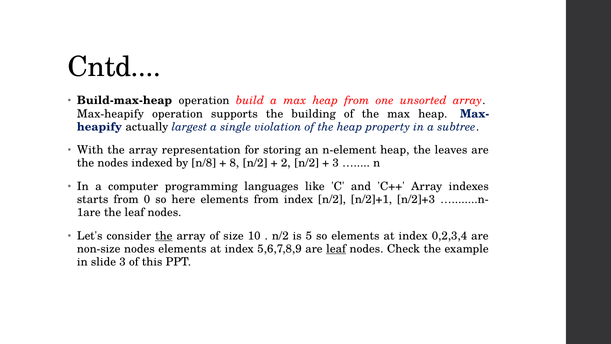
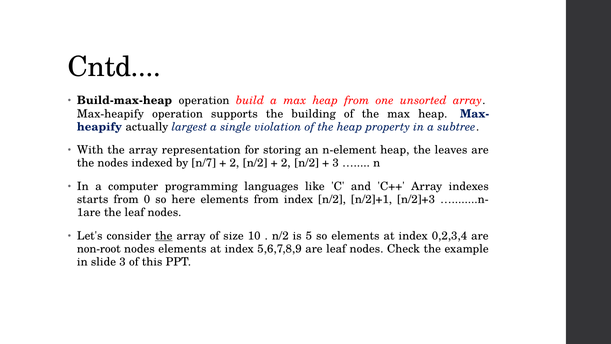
n/8: n/8 -> n/7
8 at (234, 163): 8 -> 2
non-size: non-size -> non-root
leaf at (336, 249) underline: present -> none
